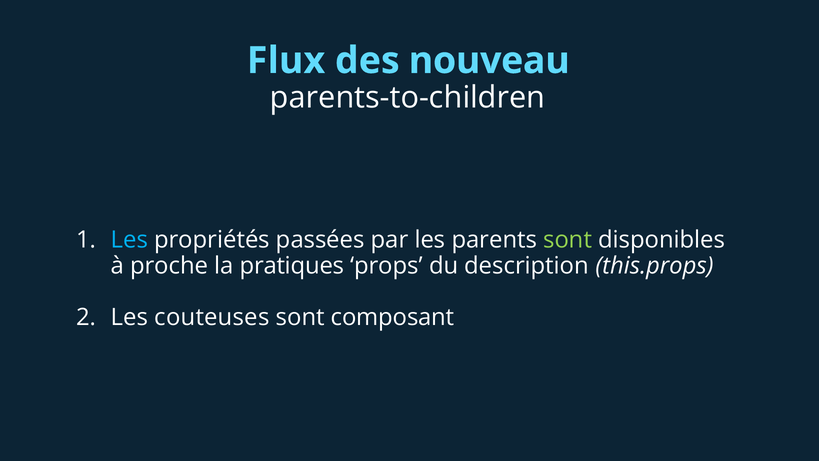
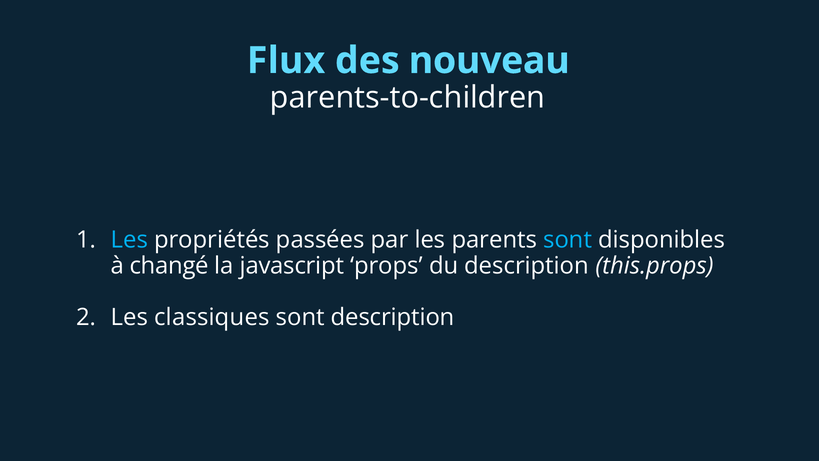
sont at (568, 240) colour: light green -> light blue
proche: proche -> changé
pratiques: pratiques -> javascript
couteuses: couteuses -> classiques
sont composant: composant -> description
